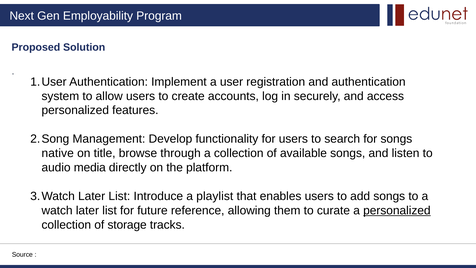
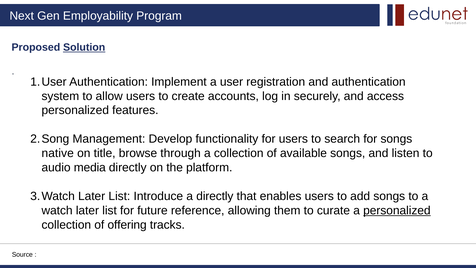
Solution underline: none -> present
a playlist: playlist -> directly
storage: storage -> offering
